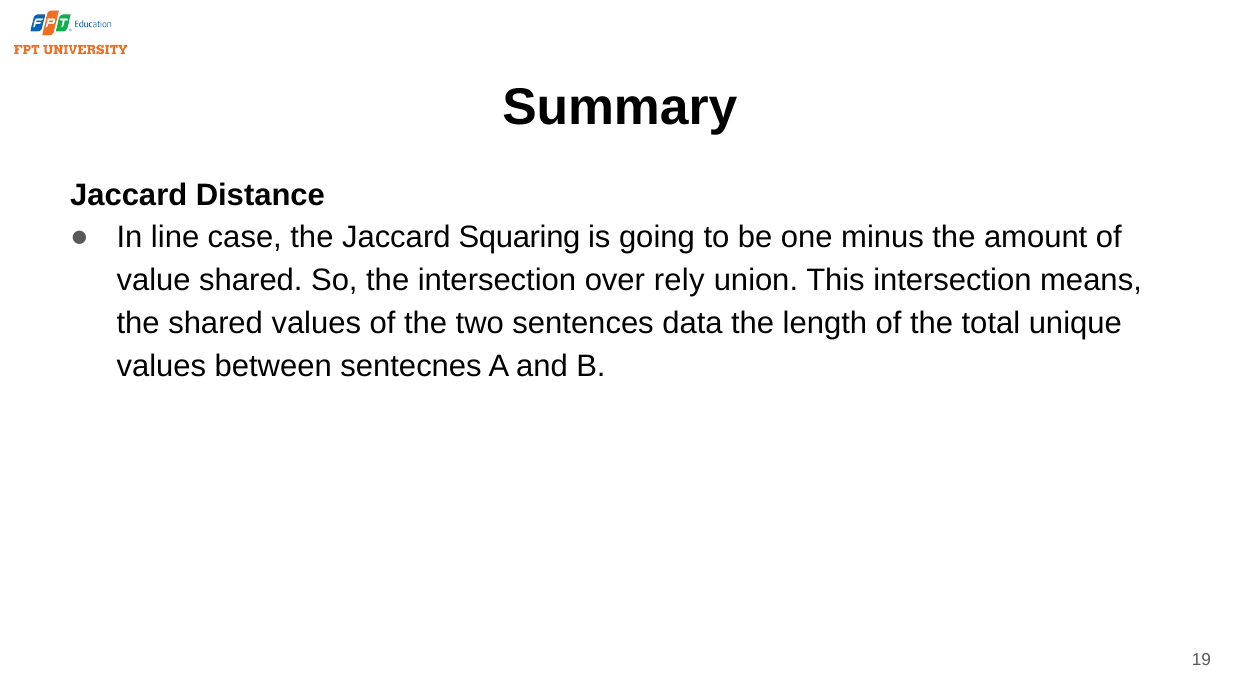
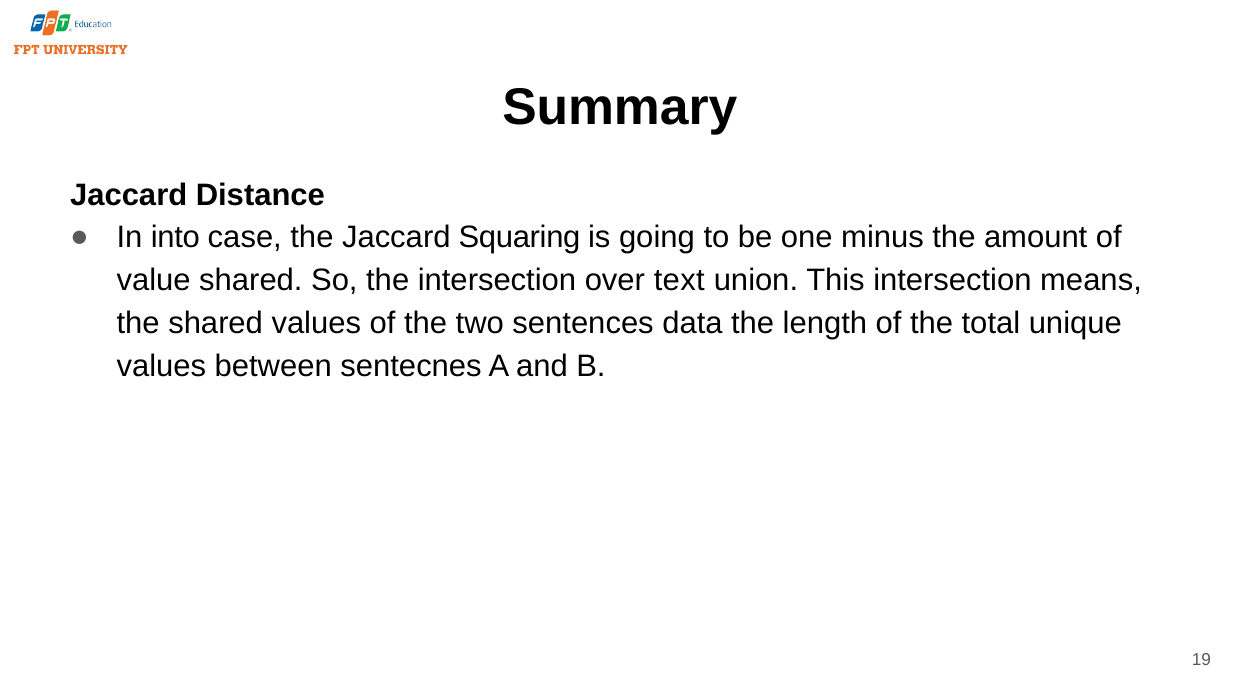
line: line -> into
rely: rely -> text
